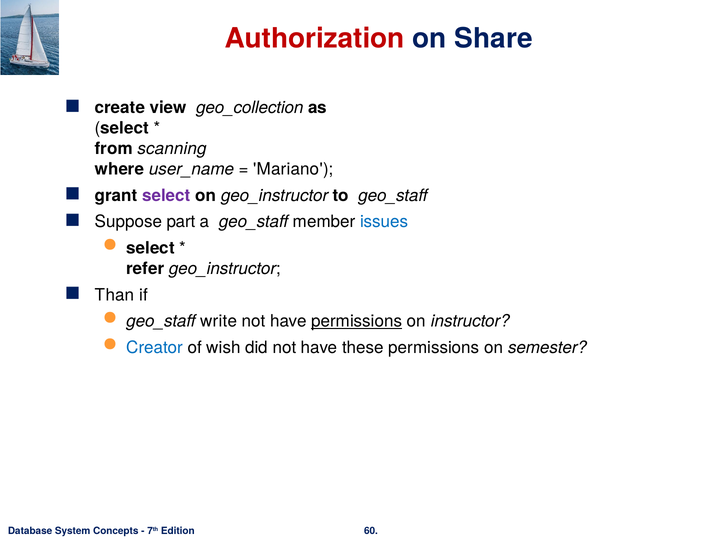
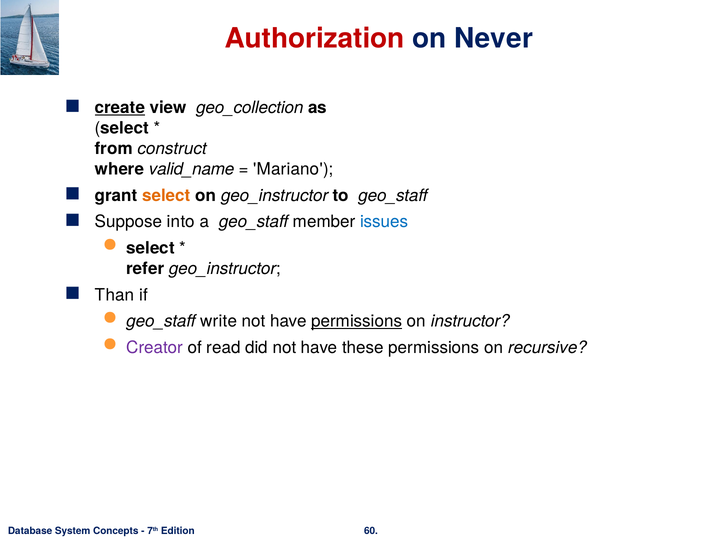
Share: Share -> Never
create underline: none -> present
scanning: scanning -> construct
user_name: user_name -> valid_name
select at (166, 196) colour: purple -> orange
part: part -> into
Creator colour: blue -> purple
wish: wish -> read
semester: semester -> recursive
